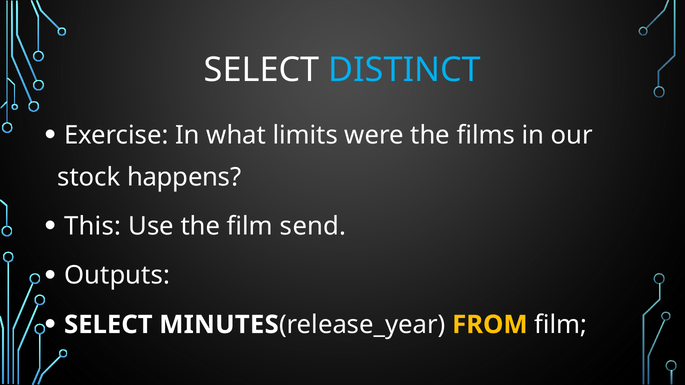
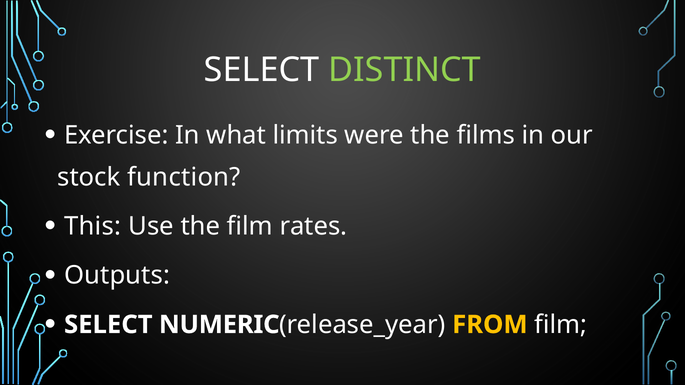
DISTINCT colour: light blue -> light green
happens: happens -> function
send: send -> rates
MINUTES: MINUTES -> NUMERIC
